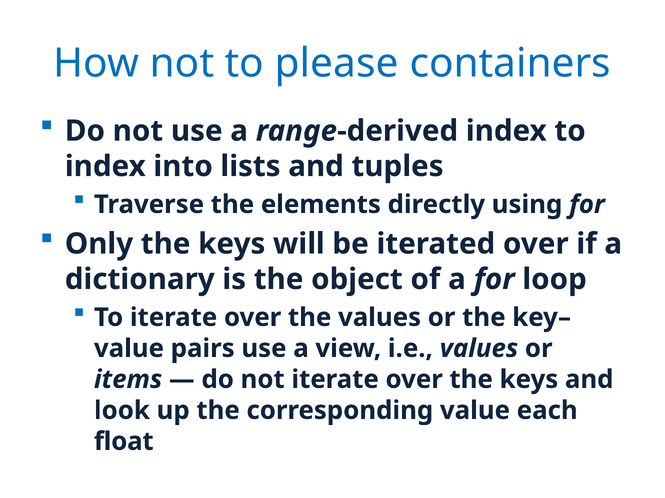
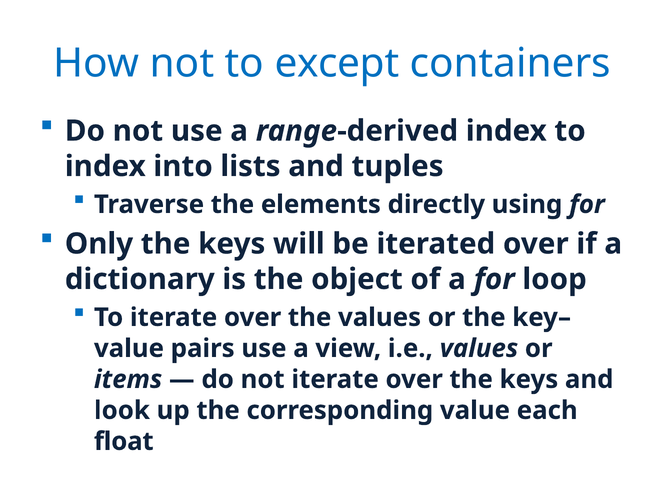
please: please -> except
